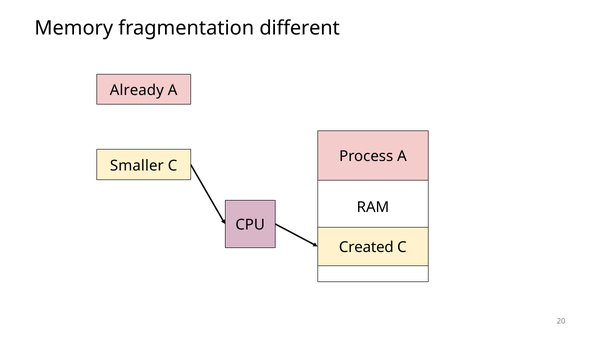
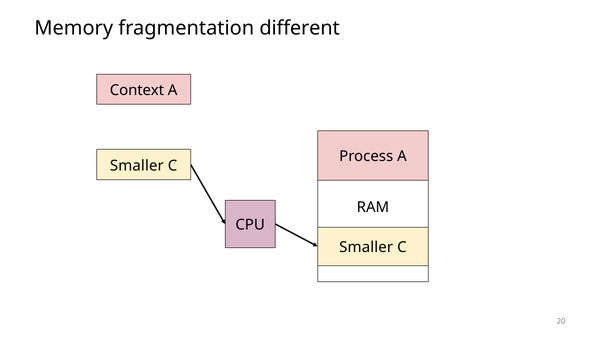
Already: Already -> Context
Created at (366, 248): Created -> Smaller
